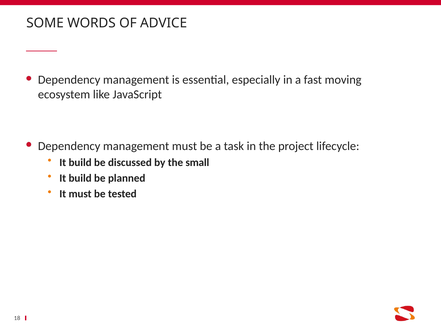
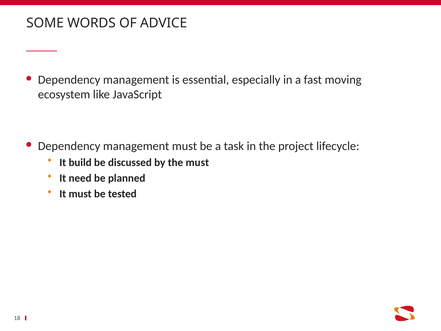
the small: small -> must
build at (80, 178): build -> need
